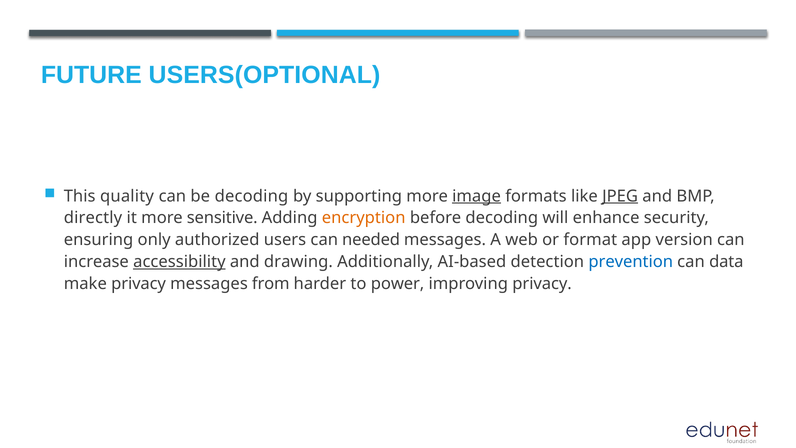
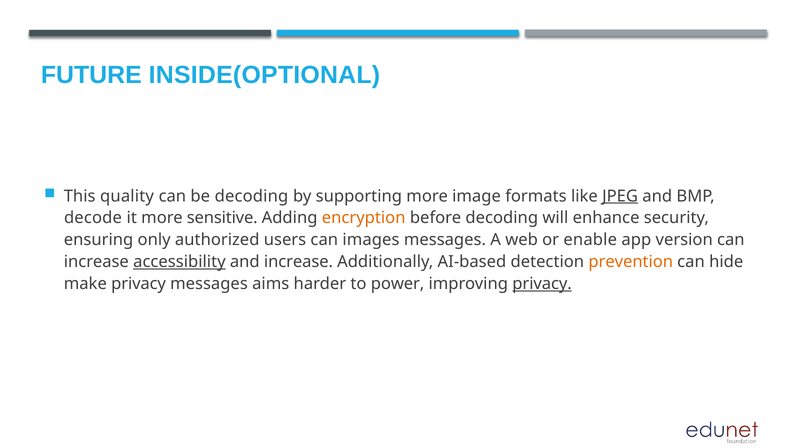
USERS(OPTIONAL: USERS(OPTIONAL -> INSIDE(OPTIONAL
image underline: present -> none
directly: directly -> decode
needed: needed -> images
format: format -> enable
and drawing: drawing -> increase
prevention colour: blue -> orange
data: data -> hide
from: from -> aims
privacy at (542, 283) underline: none -> present
